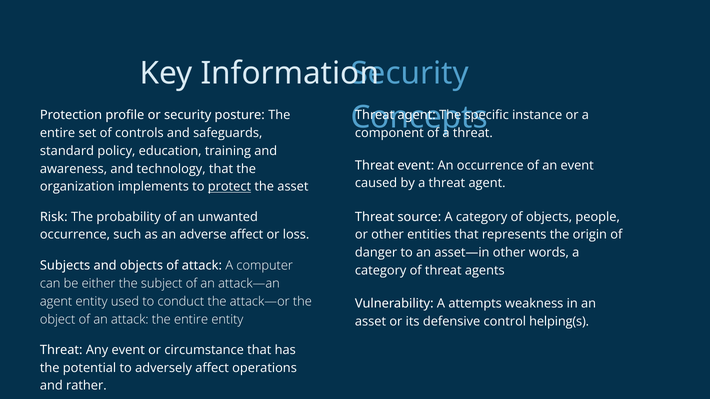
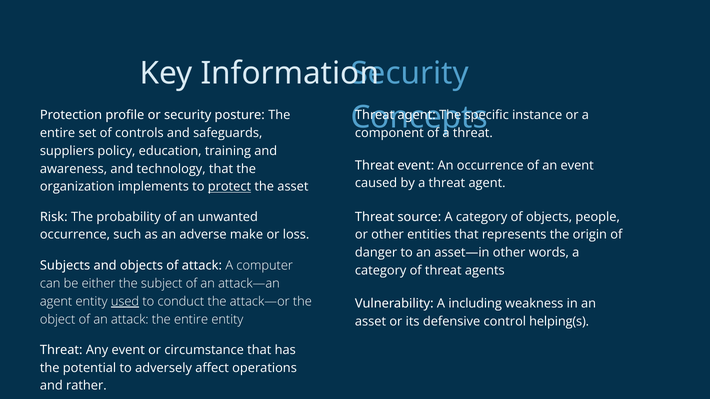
standard: standard -> suppliers
adverse affect: affect -> make
used underline: none -> present
attempts: attempts -> including
